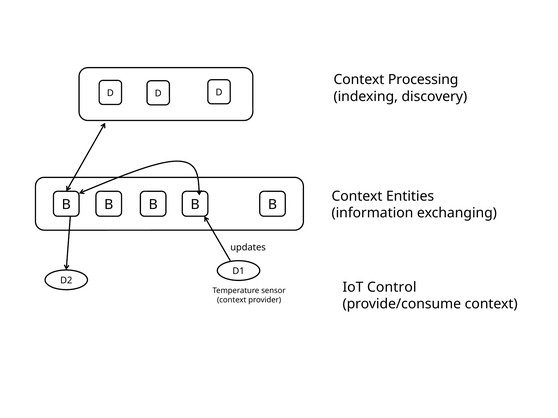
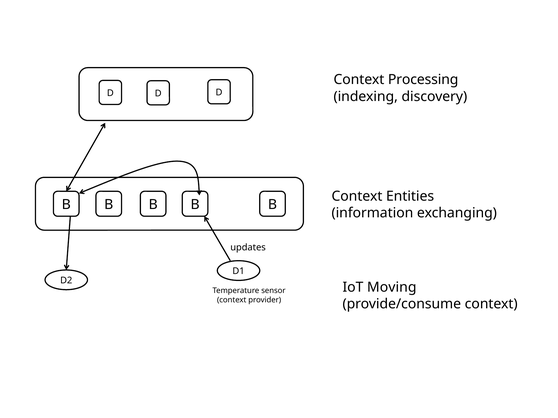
Control: Control -> Moving
